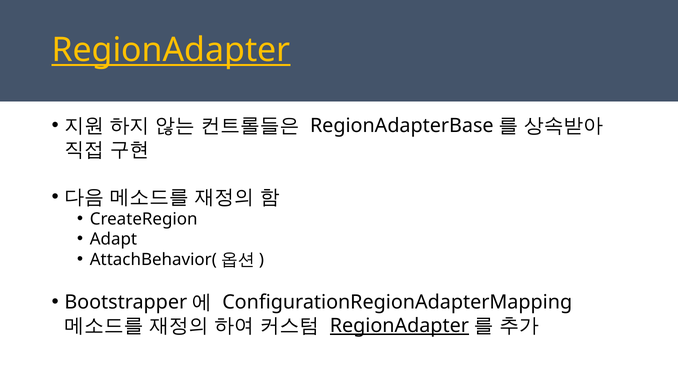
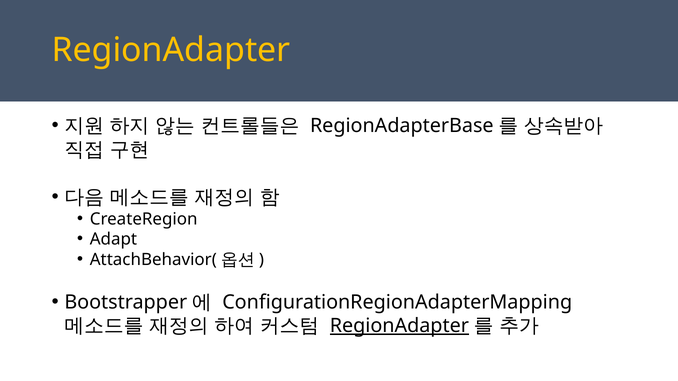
RegionAdapter at (171, 50) underline: present -> none
